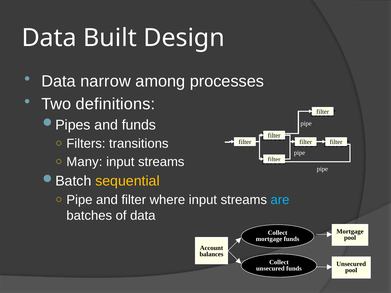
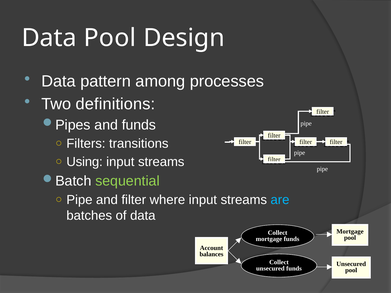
Data Built: Built -> Pool
narrow: narrow -> pattern
Many: Many -> Using
sequential colour: yellow -> light green
